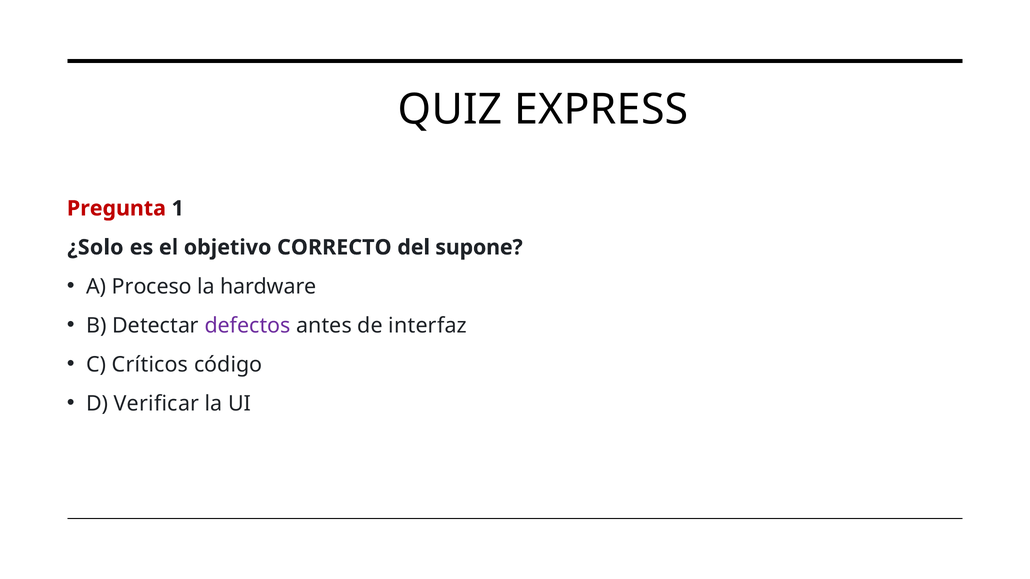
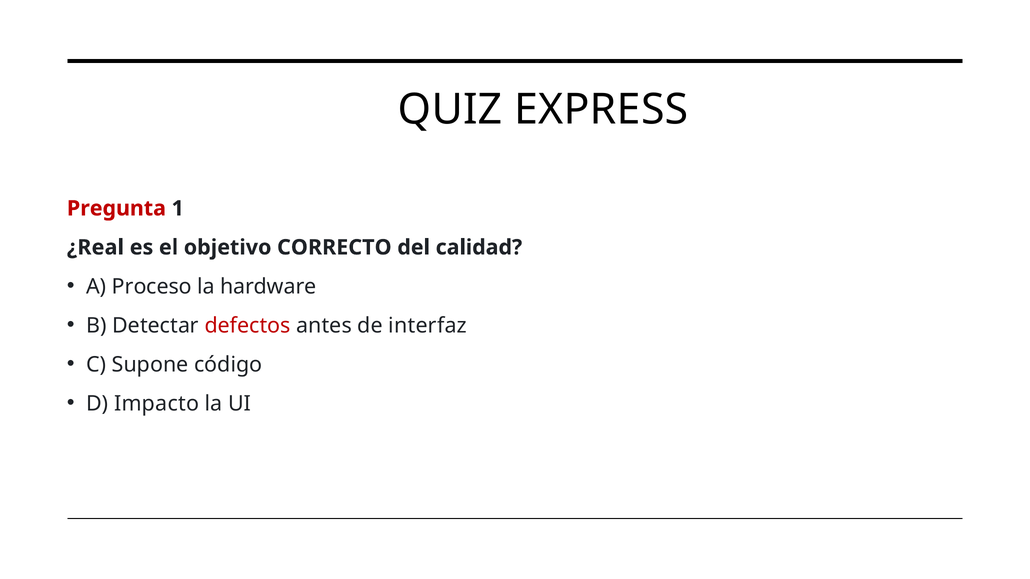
¿Solo: ¿Solo -> ¿Real
supone: supone -> calidad
defectos colour: purple -> red
Críticos: Críticos -> Supone
Verificar: Verificar -> Impacto
